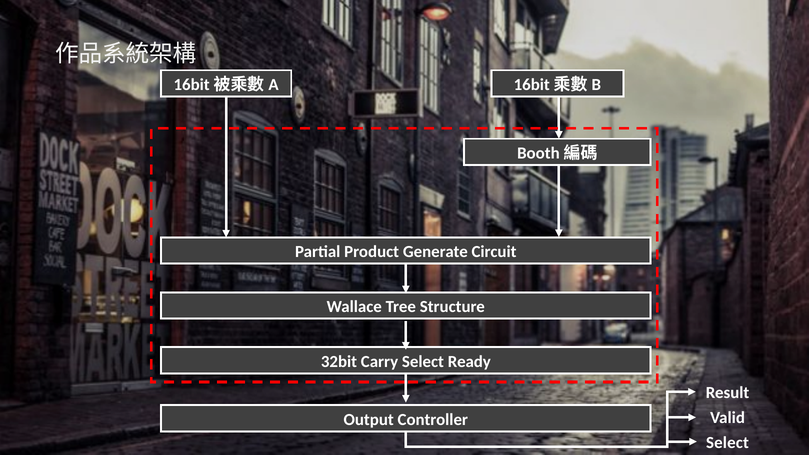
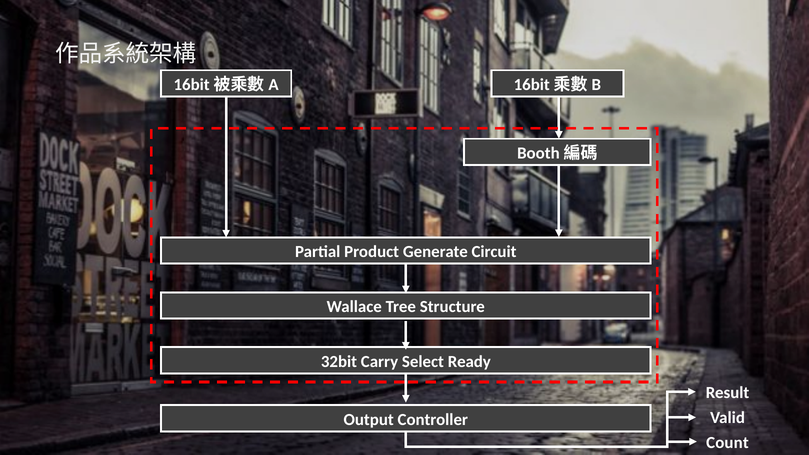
Select at (727, 443): Select -> Count
